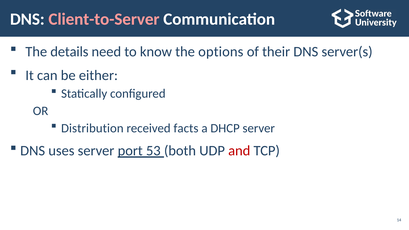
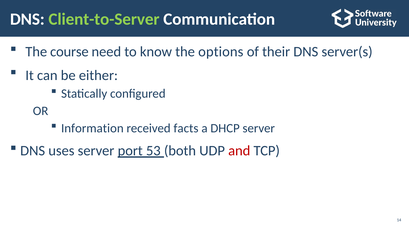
Client-to-Server colour: pink -> light green
details: details -> course
Distribution: Distribution -> Information
